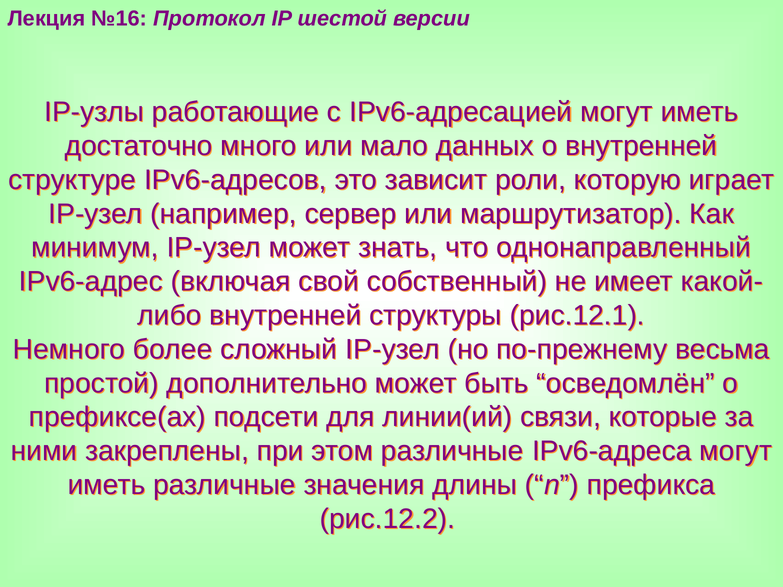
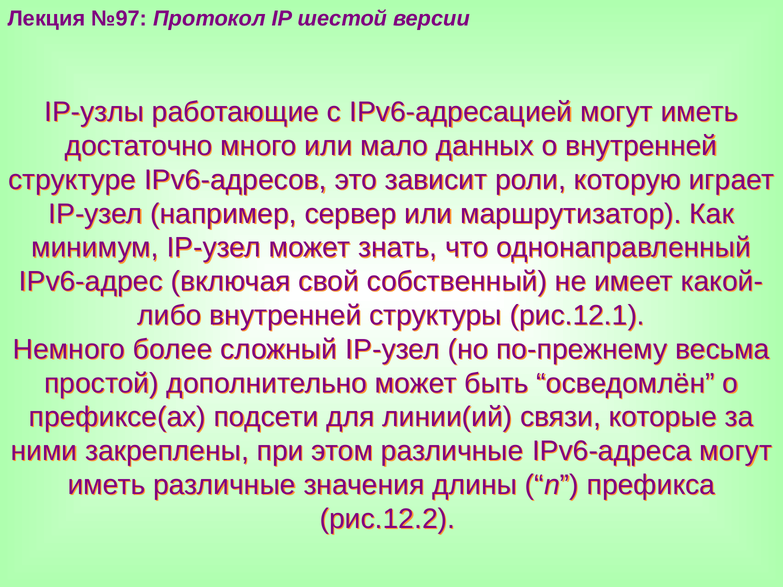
№16: №16 -> №97
